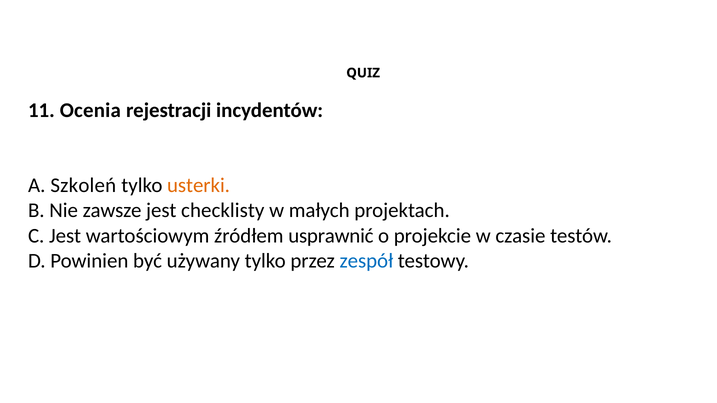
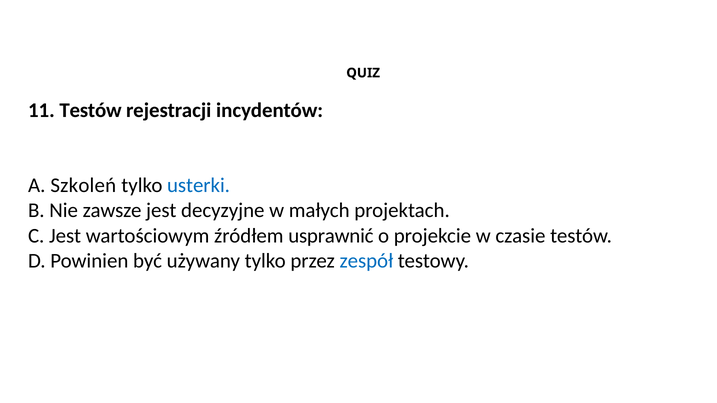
11 Ocenia: Ocenia -> Testów
usterki colour: orange -> blue
checklisty: checklisty -> decyzyjne
